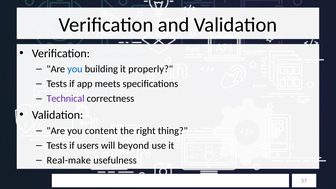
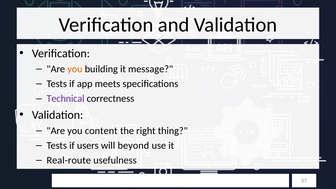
you at (75, 69) colour: blue -> orange
properly: properly -> message
Real-make: Real-make -> Real-route
